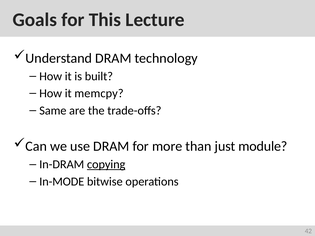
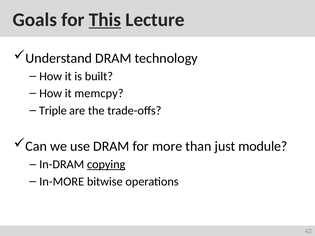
This underline: none -> present
Same: Same -> Triple
In-MODE: In-MODE -> In-MORE
